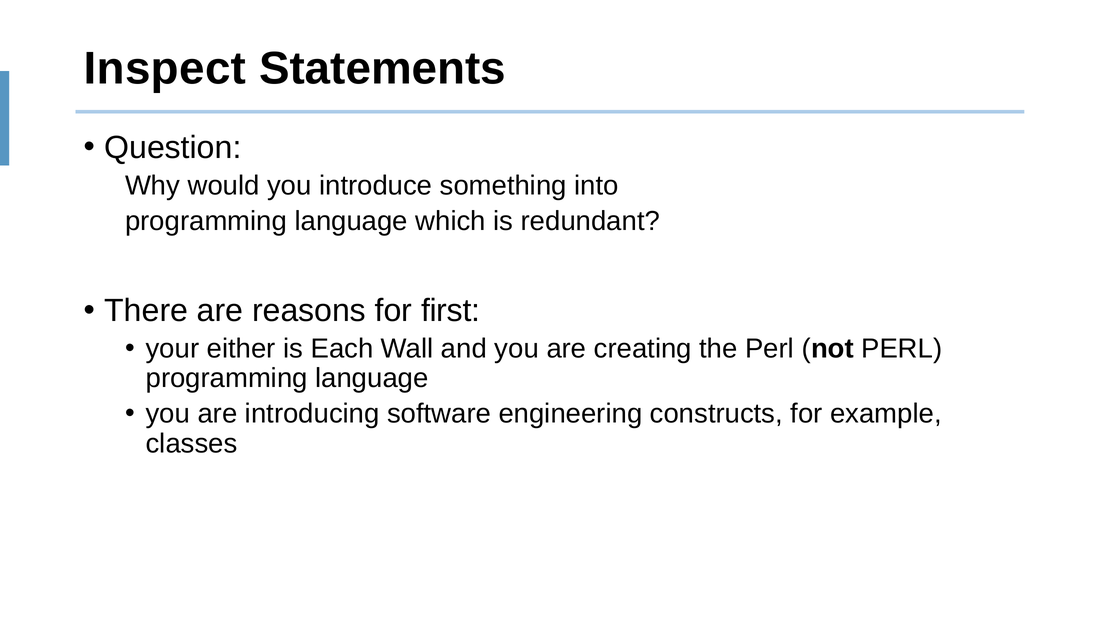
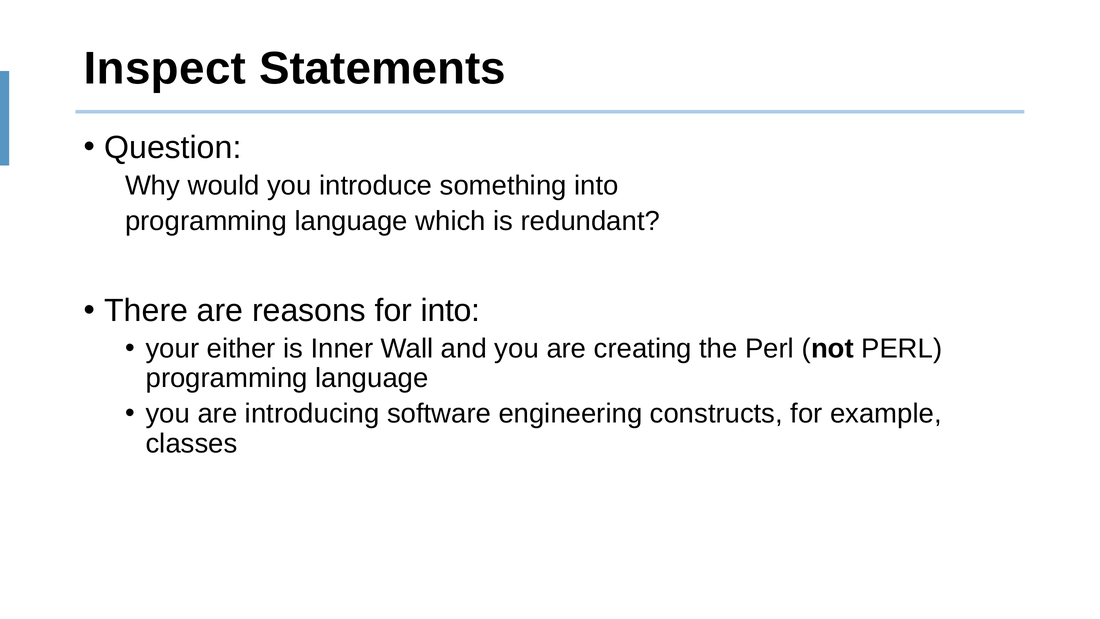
for first: first -> into
Each: Each -> Inner
